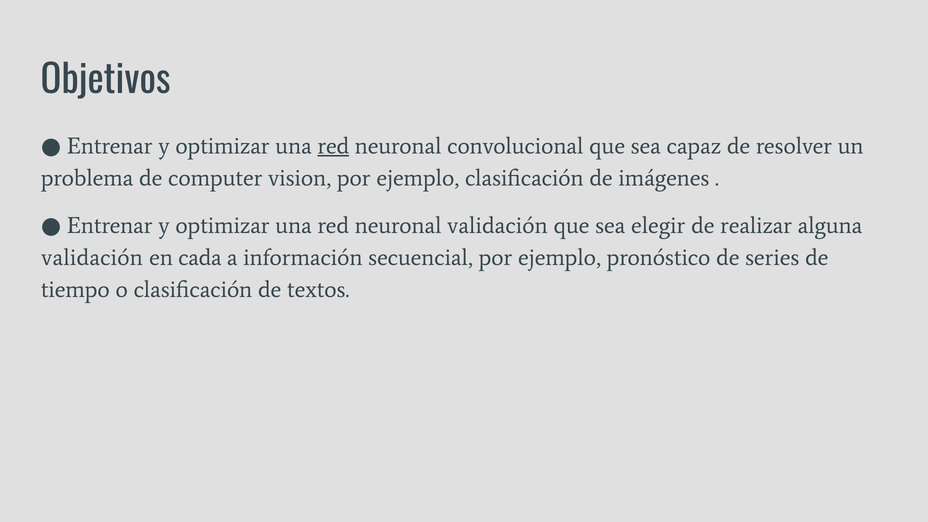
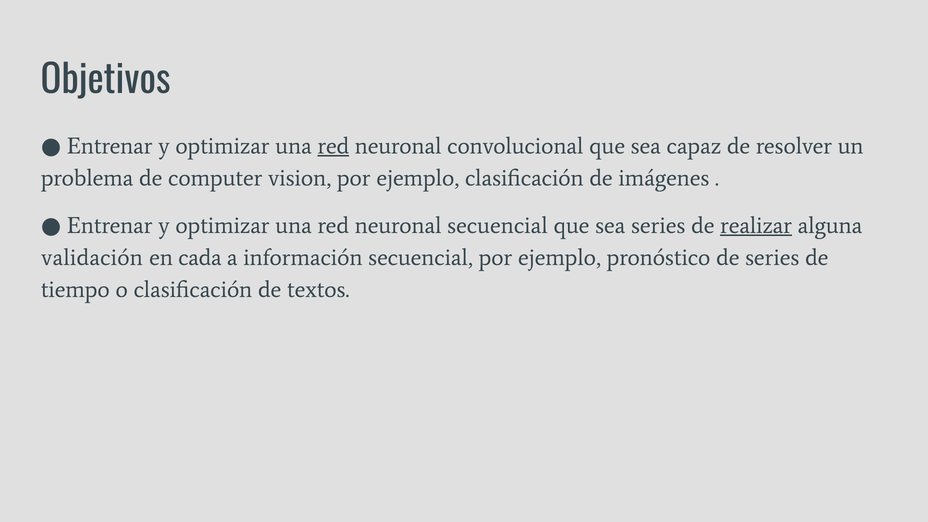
neuronal validación: validación -> secuencial
sea elegir: elegir -> series
realizar underline: none -> present
